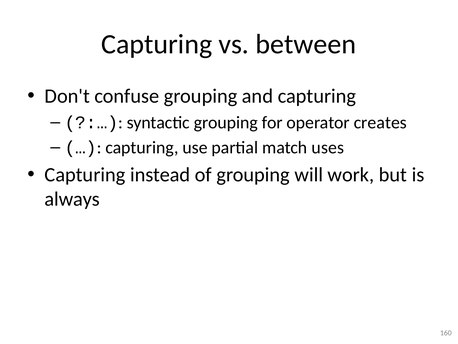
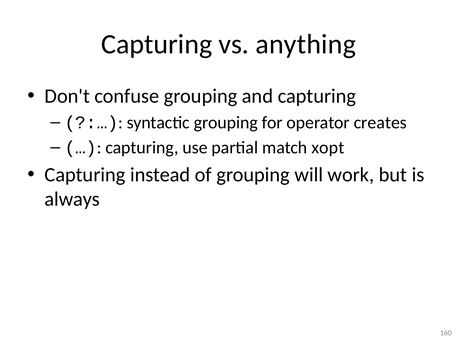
between: between -> anything
uses: uses -> xopt
